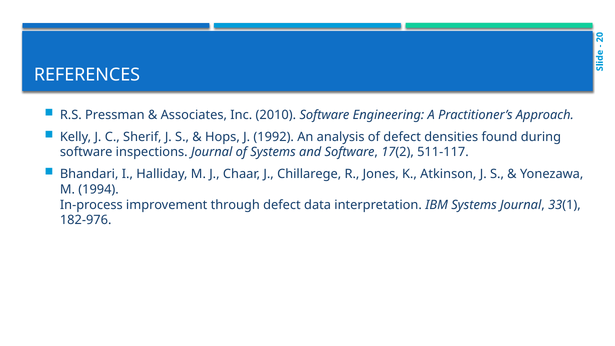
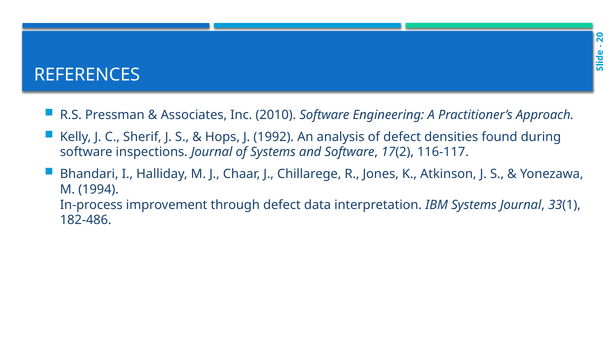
511-117: 511-117 -> 116-117
182-976: 182-976 -> 182-486
